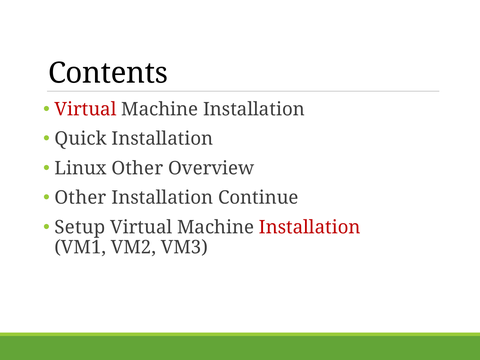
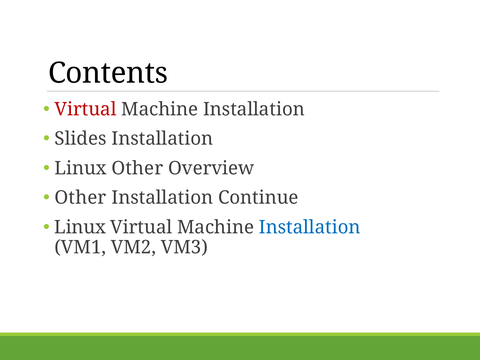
Quick: Quick -> Slides
Setup at (80, 227): Setup -> Linux
Installation at (310, 227) colour: red -> blue
